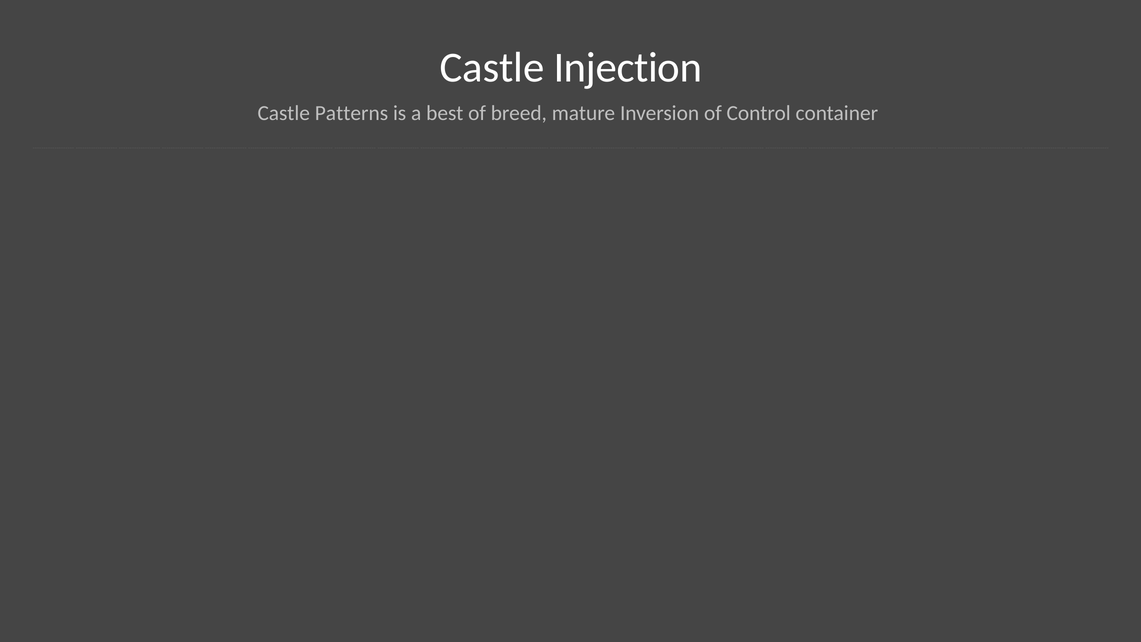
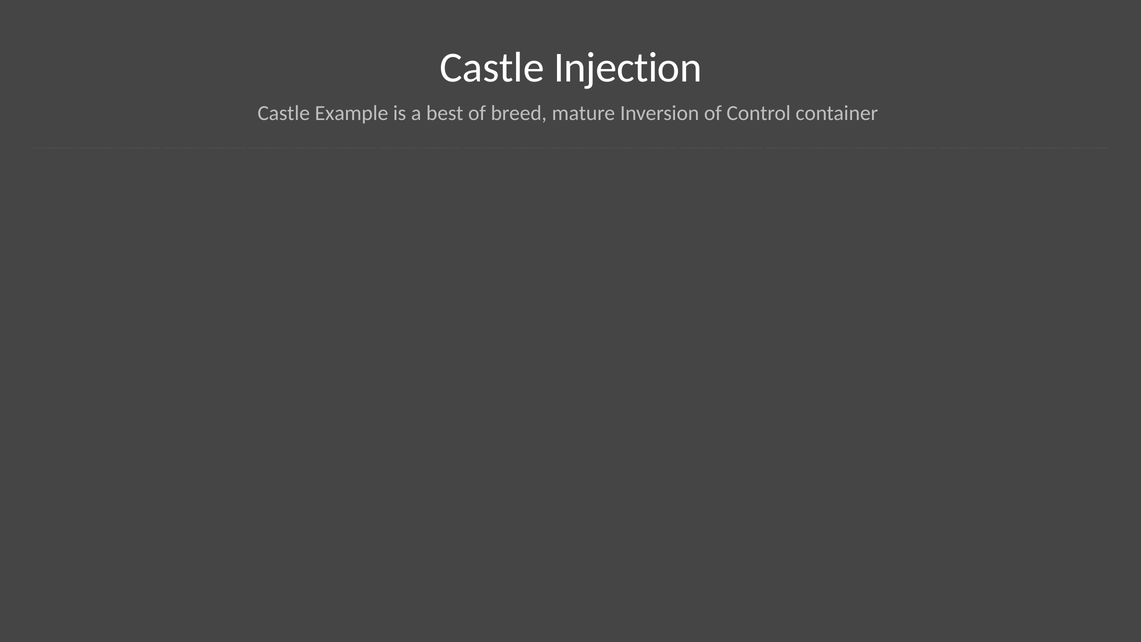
Patterns: Patterns -> Example
